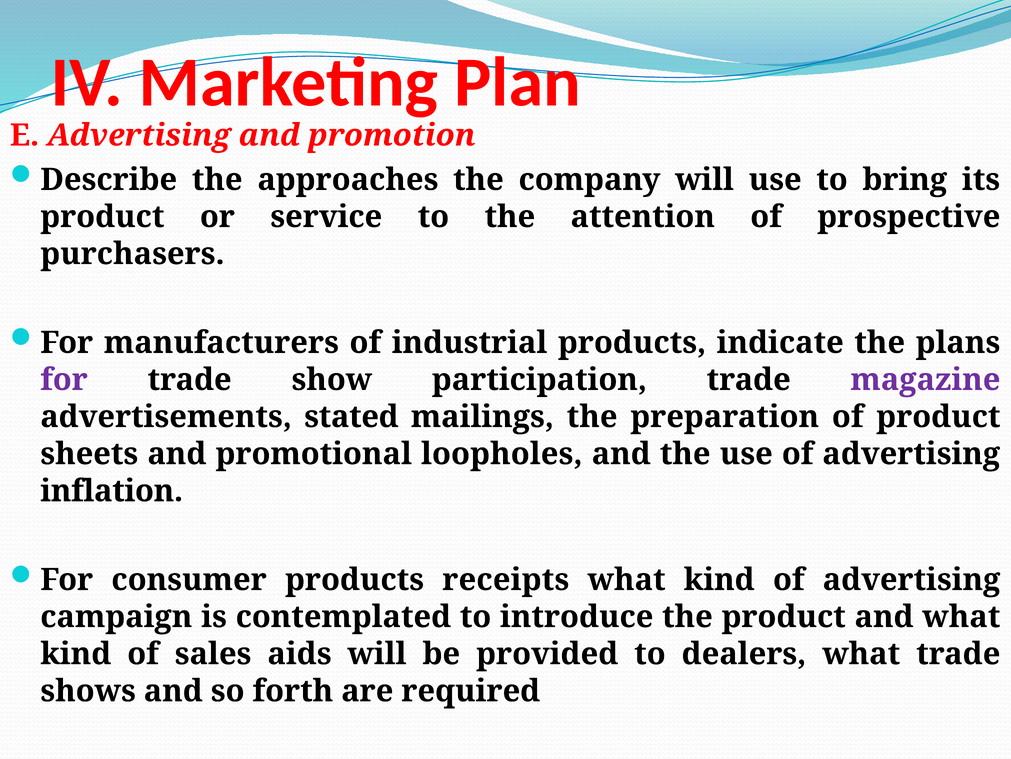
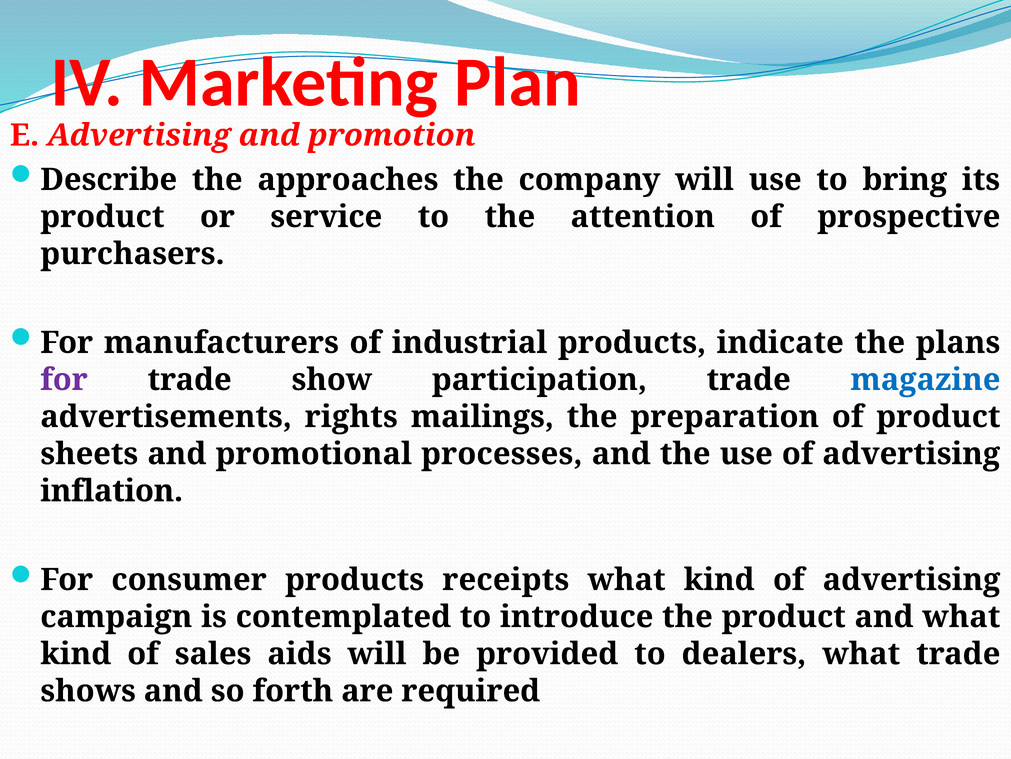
magazine colour: purple -> blue
stated: stated -> rights
loopholes: loopholes -> processes
